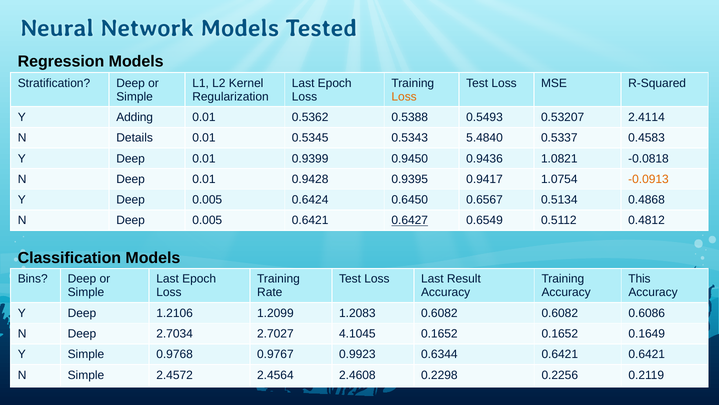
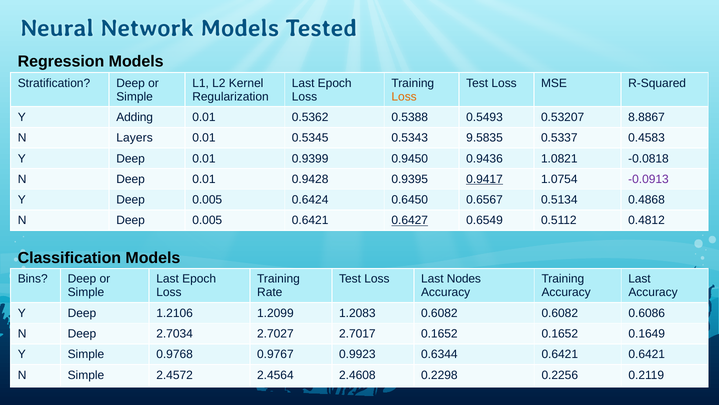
2.4114: 2.4114 -> 8.8867
Details: Details -> Layers
5.4840: 5.4840 -> 9.5835
0.9417 underline: none -> present
-0.0913 colour: orange -> purple
Result: Result -> Nodes
This at (639, 279): This -> Last
4.1045: 4.1045 -> 2.7017
